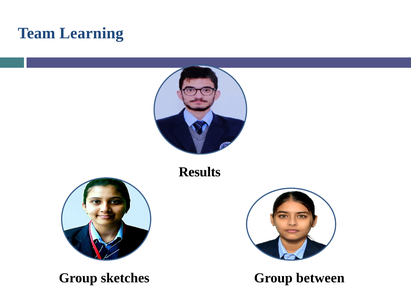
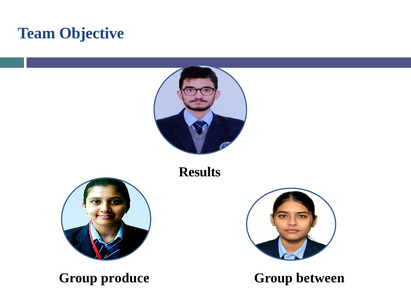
Learning: Learning -> Objective
sketches: sketches -> produce
